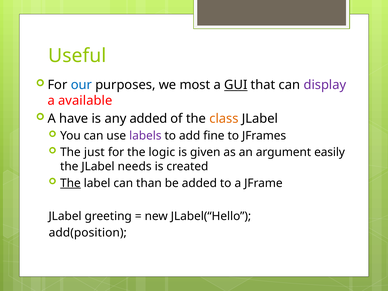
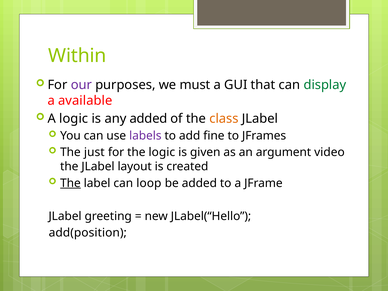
Useful: Useful -> Within
our colour: blue -> purple
most: most -> must
GUI underline: present -> none
display colour: purple -> green
A have: have -> logic
easily: easily -> video
needs: needs -> layout
than: than -> loop
